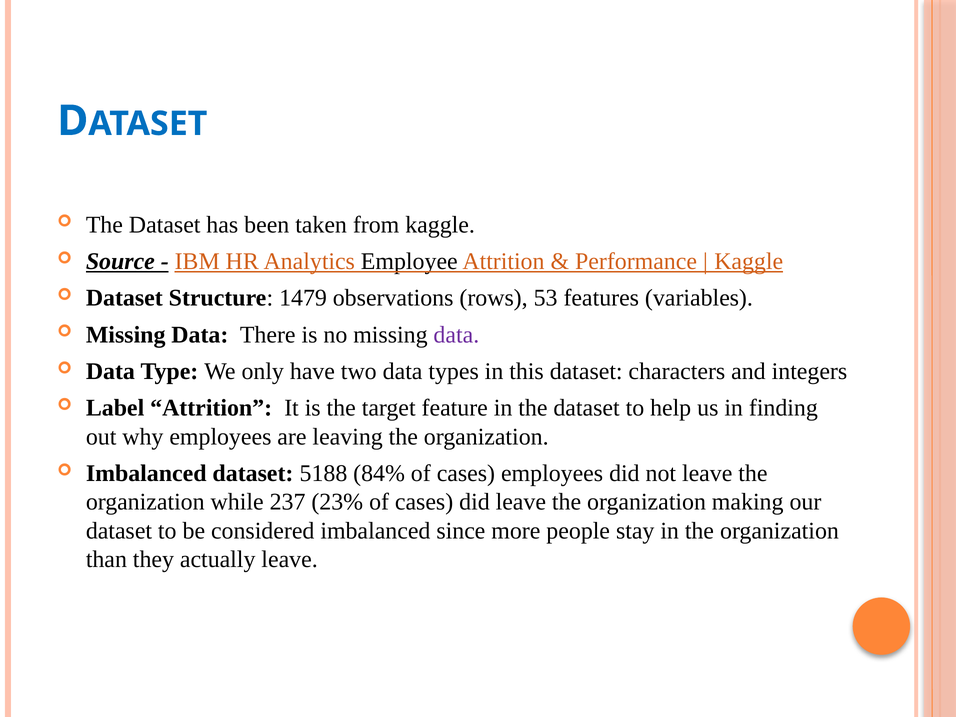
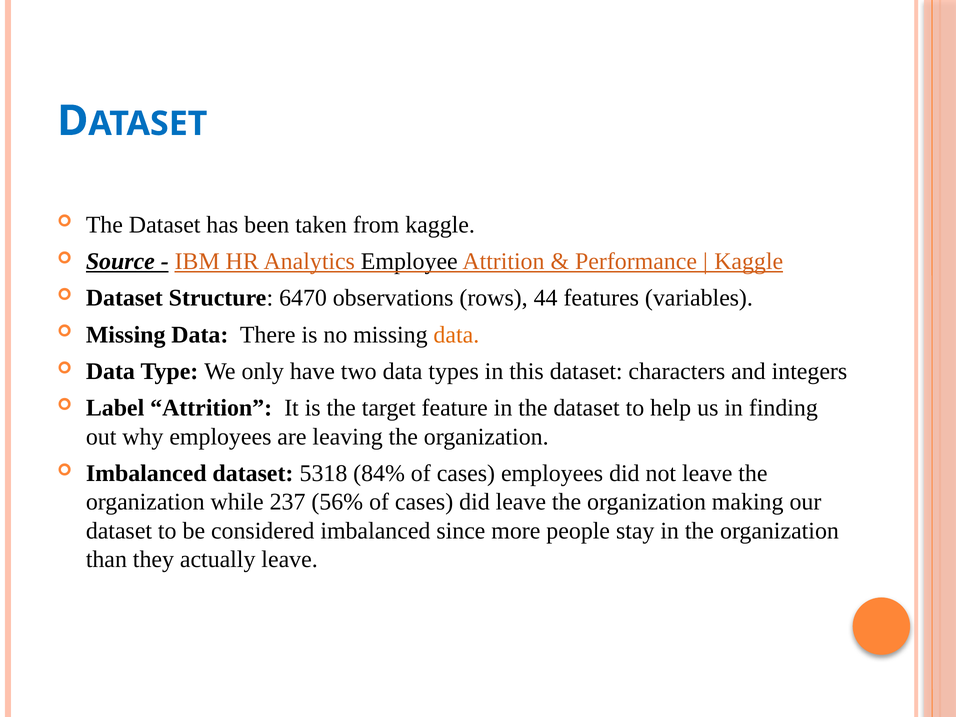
1479: 1479 -> 6470
53: 53 -> 44
data at (456, 335) colour: purple -> orange
5188: 5188 -> 5318
23%: 23% -> 56%
